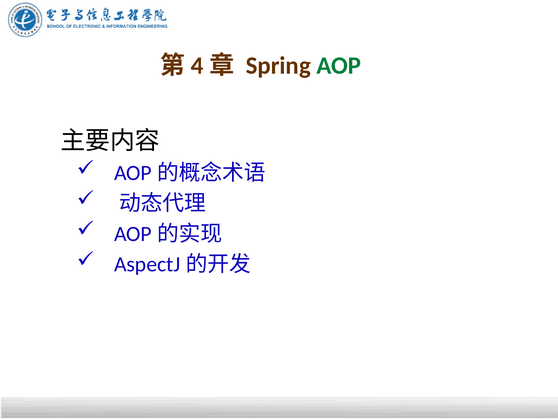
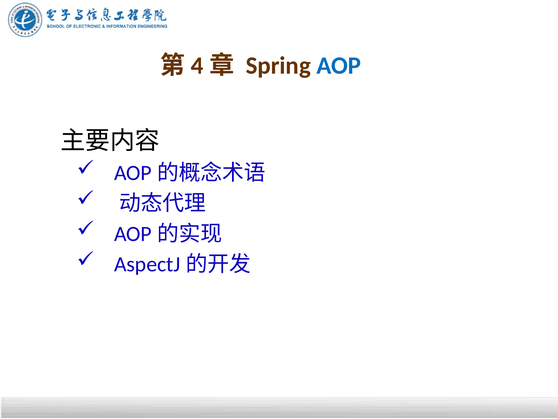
AOP colour: green -> blue
